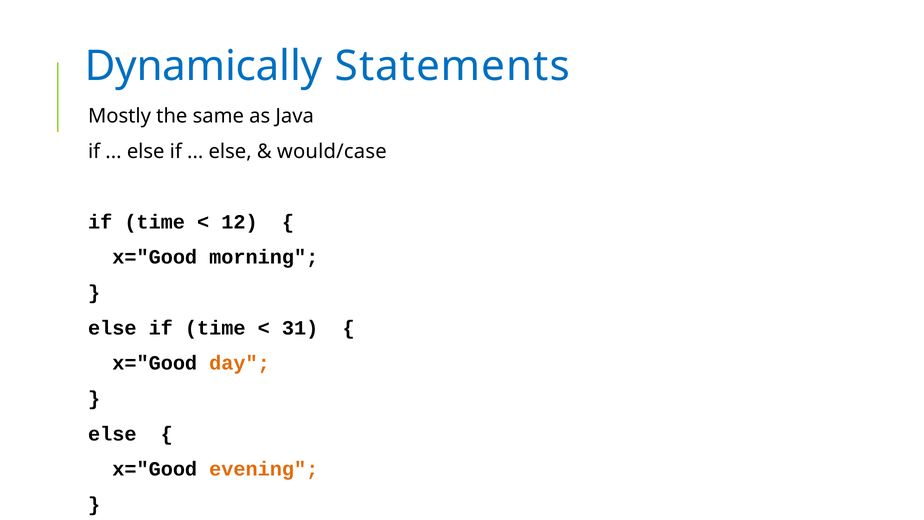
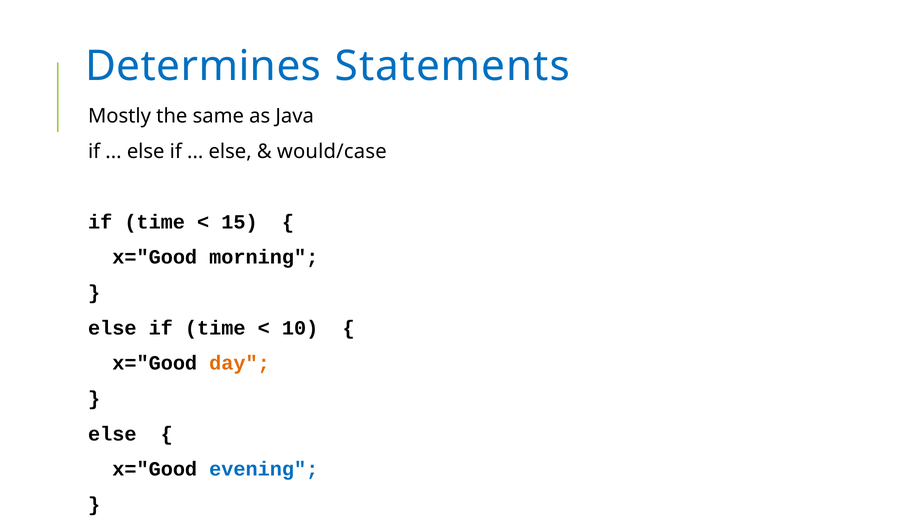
Dynamically: Dynamically -> Determines
12: 12 -> 15
31: 31 -> 10
evening colour: orange -> blue
